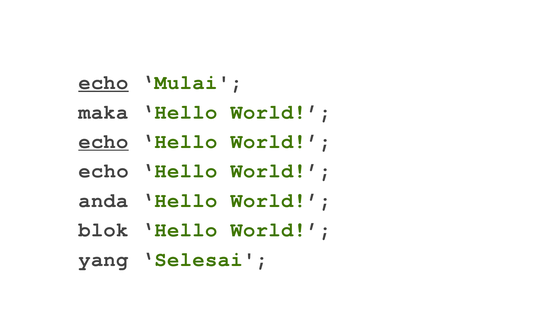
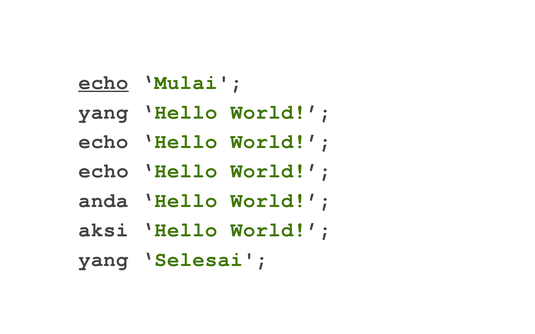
maka at (103, 112): maka -> yang
echo at (103, 142) underline: present -> none
blok: blok -> aksi
